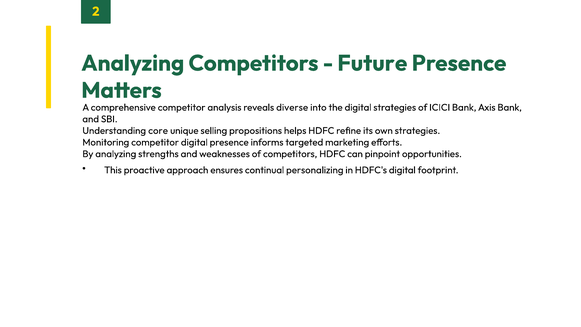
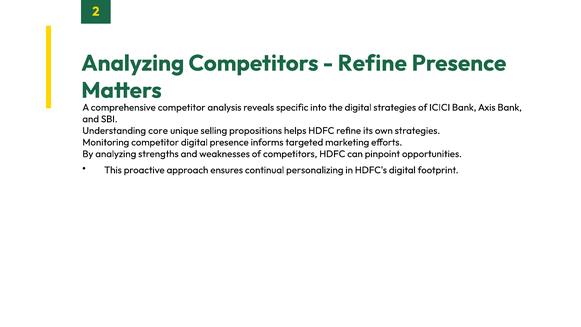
Future at (372, 63): Future -> Refine
diverse: diverse -> specific
